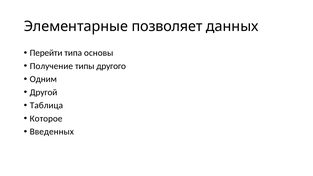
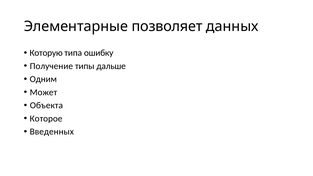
Перейти: Перейти -> Которую
основы: основы -> ошибку
другого: другого -> дальше
Другой: Другой -> Может
Таблица: Таблица -> Объекта
